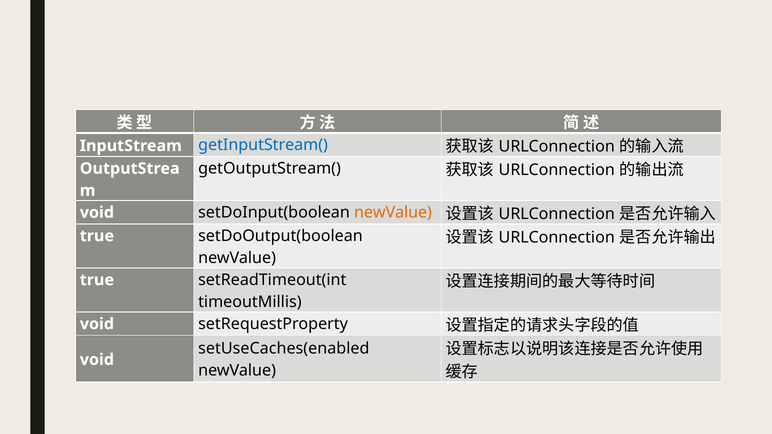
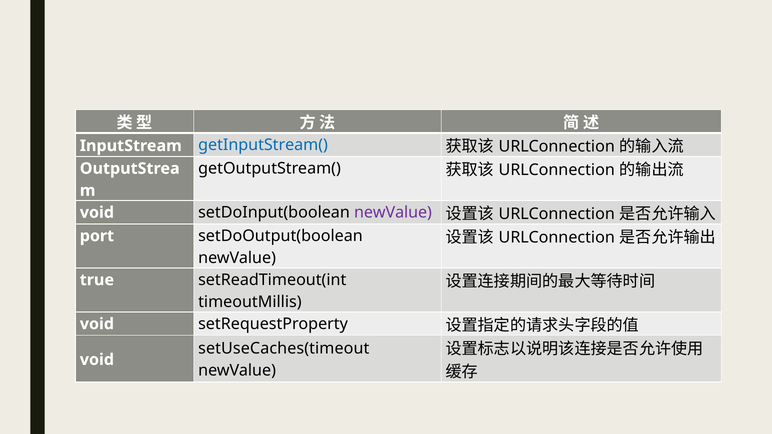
newValue at (393, 213) colour: orange -> purple
true at (97, 236): true -> port
setUseCaches(enabled: setUseCaches(enabled -> setUseCaches(timeout
